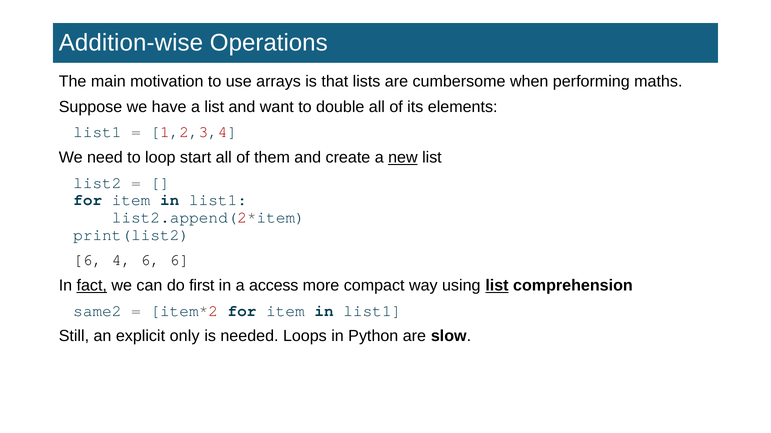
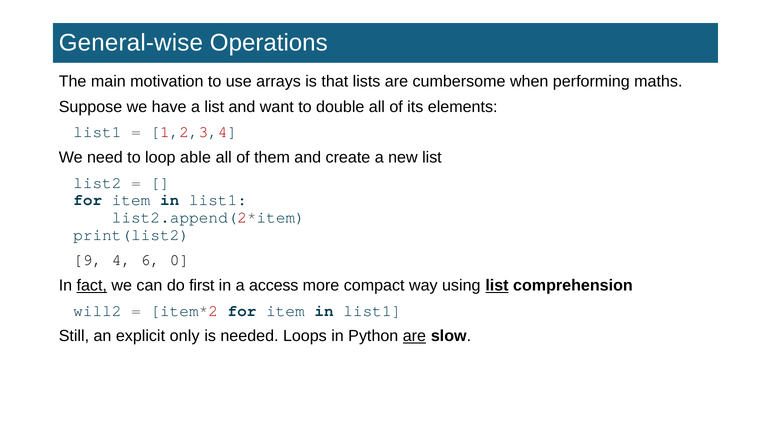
Addition-wise: Addition-wise -> General-wise
start: start -> able
new underline: present -> none
6 at (88, 260): 6 -> 9
6 6: 6 -> 0
same2: same2 -> will2
are at (414, 337) underline: none -> present
